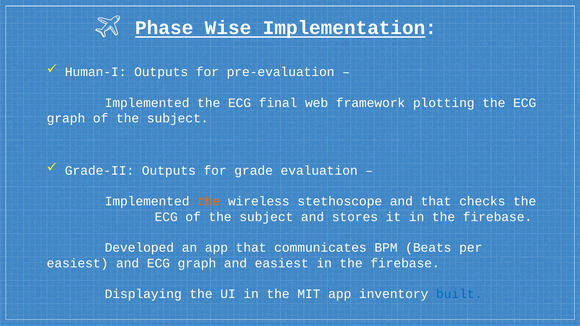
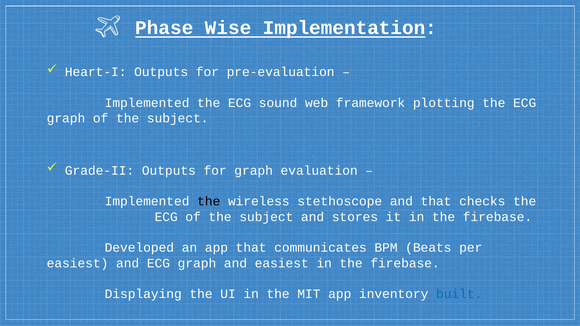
Human-I: Human-I -> Heart-I
final: final -> sound
for grade: grade -> graph
the at (209, 202) colour: orange -> black
